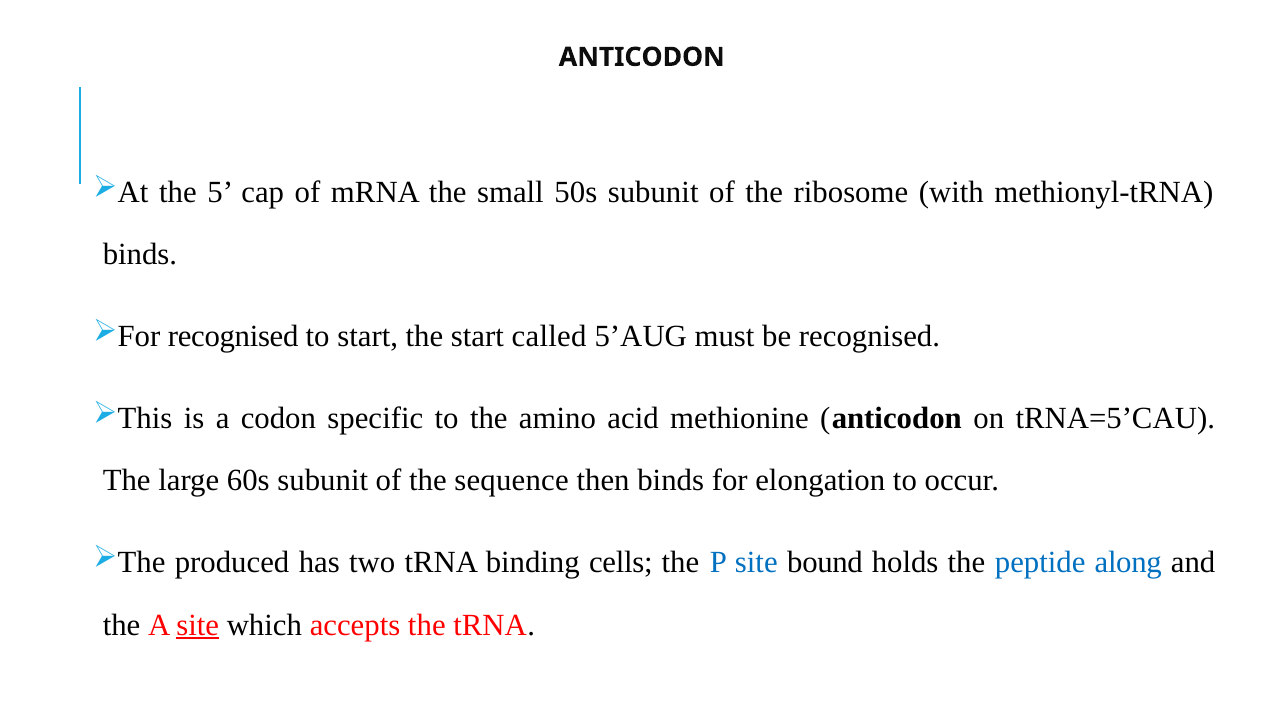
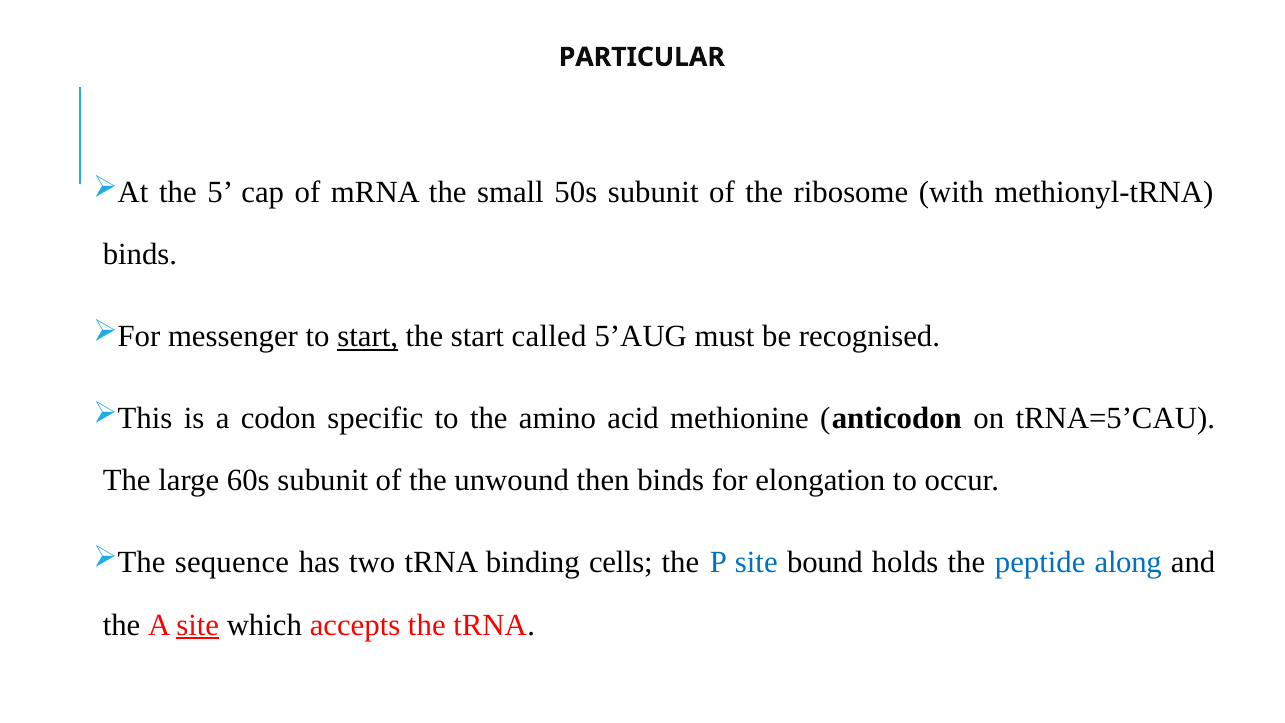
ANTICODON at (642, 57): ANTICODON -> PARTICULAR
recognised at (233, 336): recognised -> messenger
start at (368, 336) underline: none -> present
sequence: sequence -> unwound
produced: produced -> sequence
